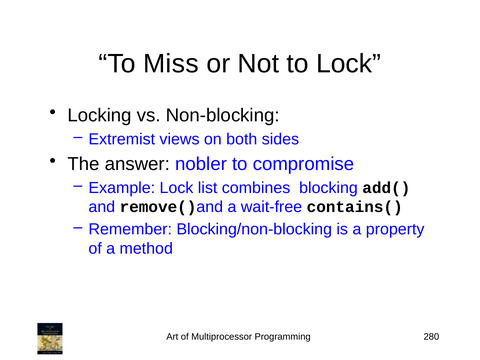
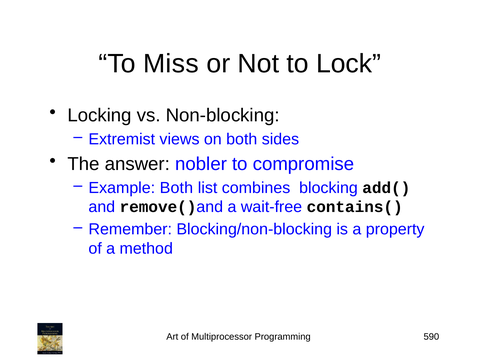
Example Lock: Lock -> Both
280: 280 -> 590
